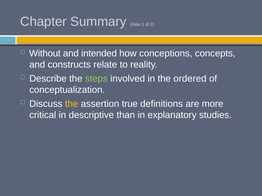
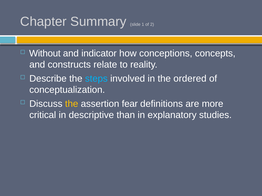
intended: intended -> indicator
steps colour: light green -> light blue
true: true -> fear
